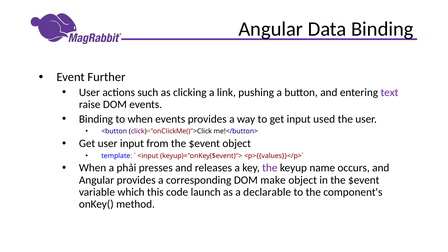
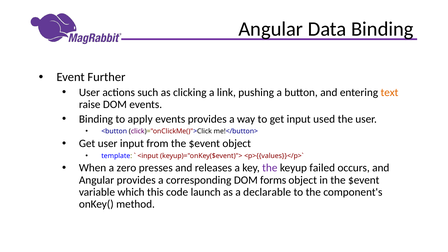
text colour: purple -> orange
to when: when -> apply
phải: phải -> zero
name: name -> failed
make: make -> forms
